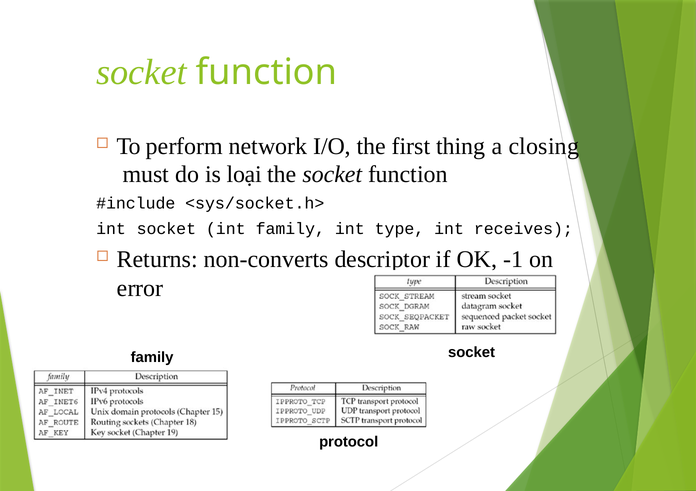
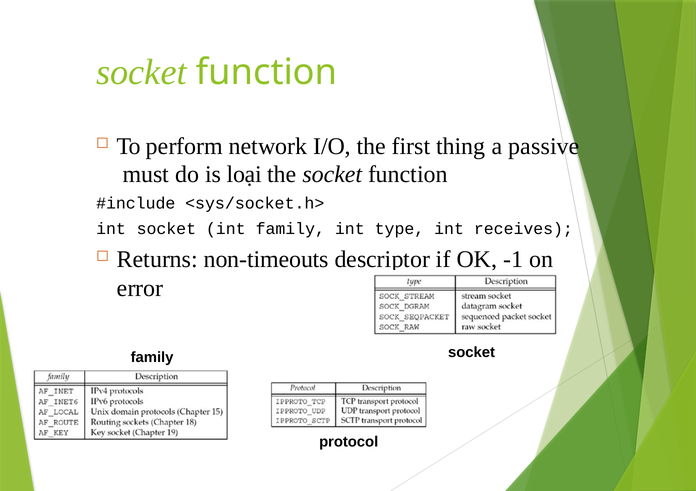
closing: closing -> passive
non-converts: non-converts -> non-timeouts
